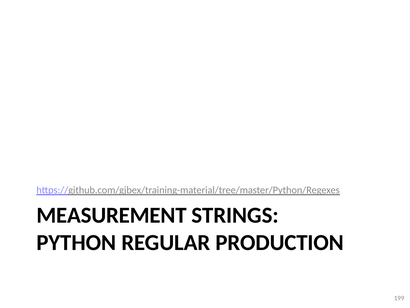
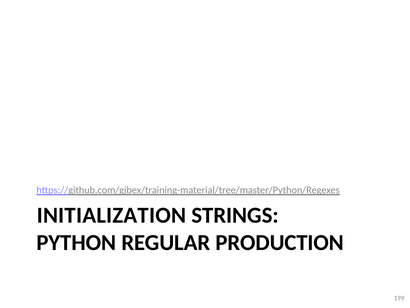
MEASUREMENT: MEASUREMENT -> INITIALIZATION
